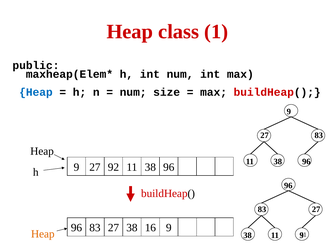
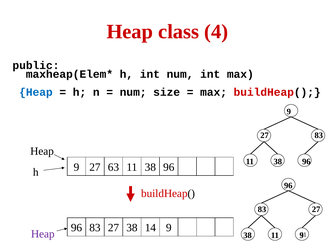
1: 1 -> 4
92: 92 -> 63
16: 16 -> 14
Heap at (43, 234) colour: orange -> purple
